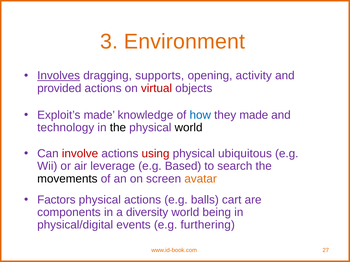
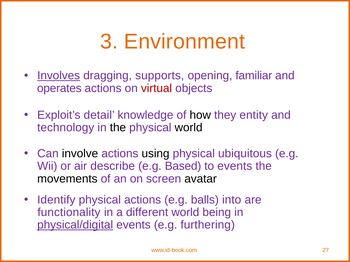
activity: activity -> familiar
provided: provided -> operates
Exploit’s made: made -> detail
how colour: blue -> black
they made: made -> entity
involve colour: red -> black
using colour: red -> black
leverage: leverage -> describe
to search: search -> events
avatar colour: orange -> black
Factors: Factors -> Identify
cart: cart -> into
components: components -> functionality
diversity: diversity -> different
physical/digital underline: none -> present
